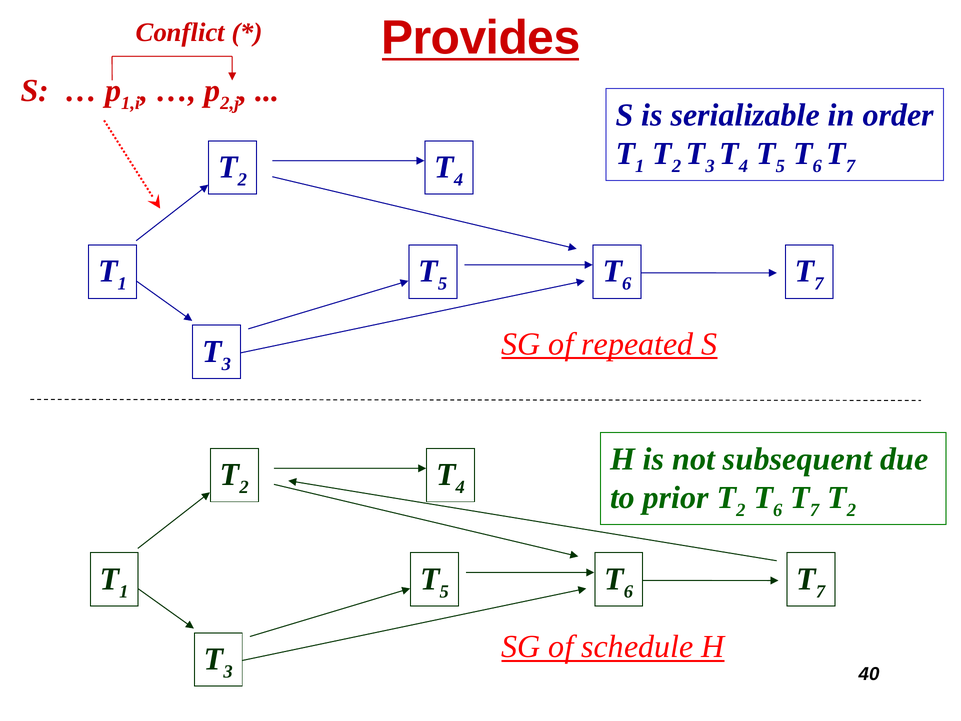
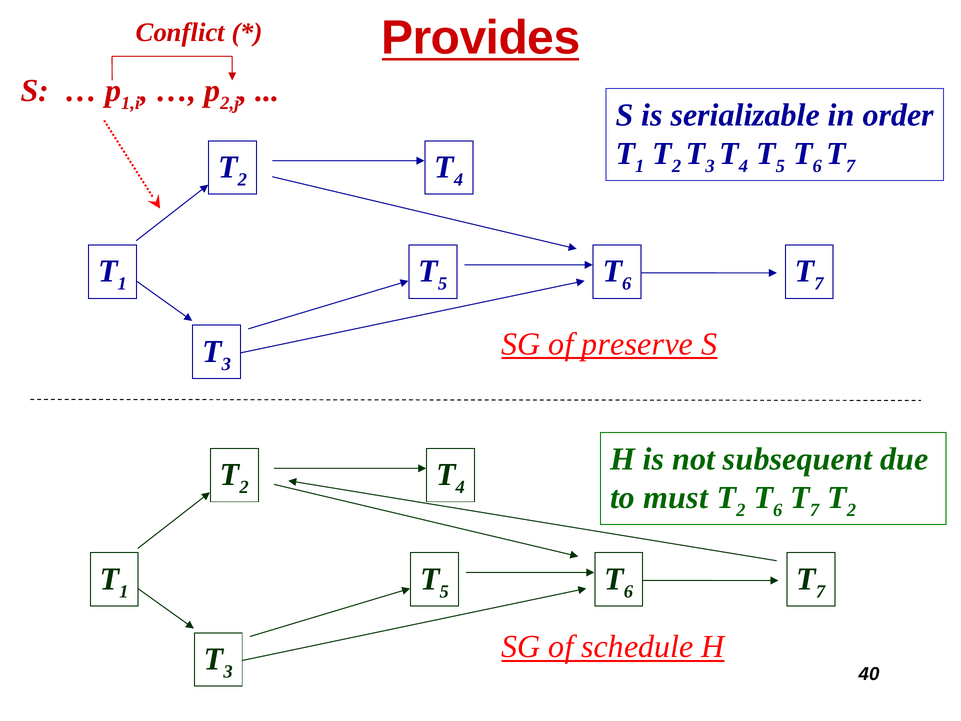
repeated: repeated -> preserve
prior: prior -> must
